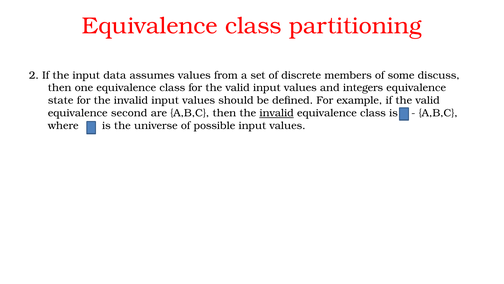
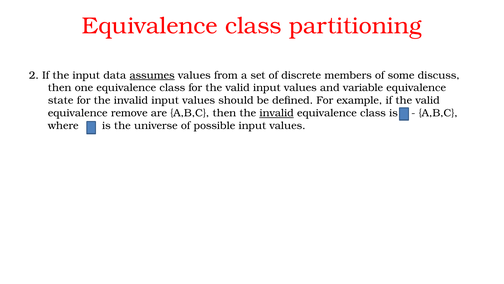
assumes underline: none -> present
integers: integers -> variable
second: second -> remove
